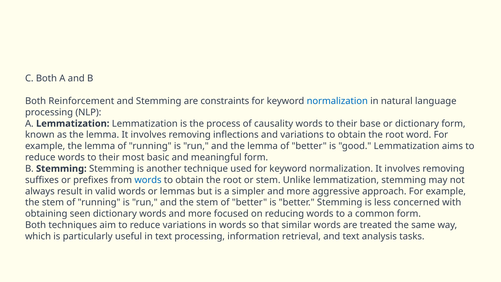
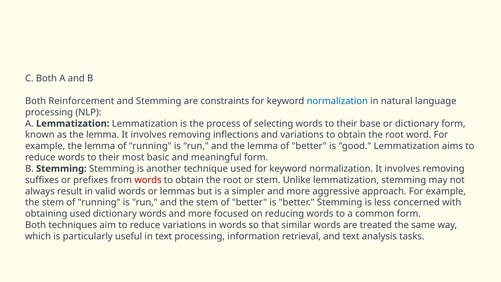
causality: causality -> selecting
words at (148, 180) colour: blue -> red
obtaining seen: seen -> used
